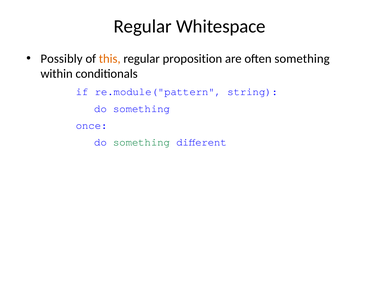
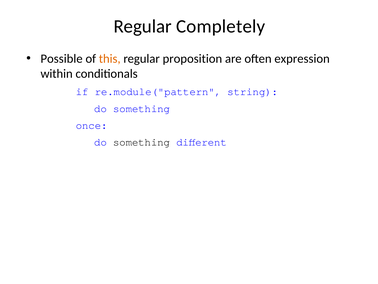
Whitespace: Whitespace -> Completely
Possibly: Possibly -> Possible
often something: something -> expression
something at (142, 142) colour: green -> black
